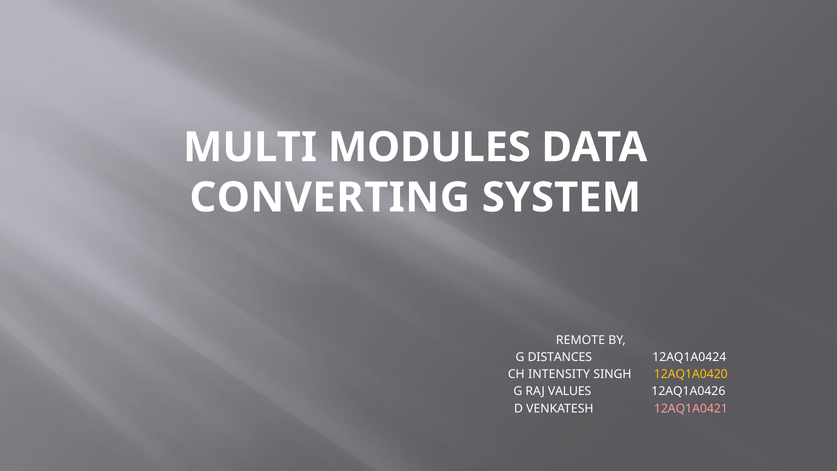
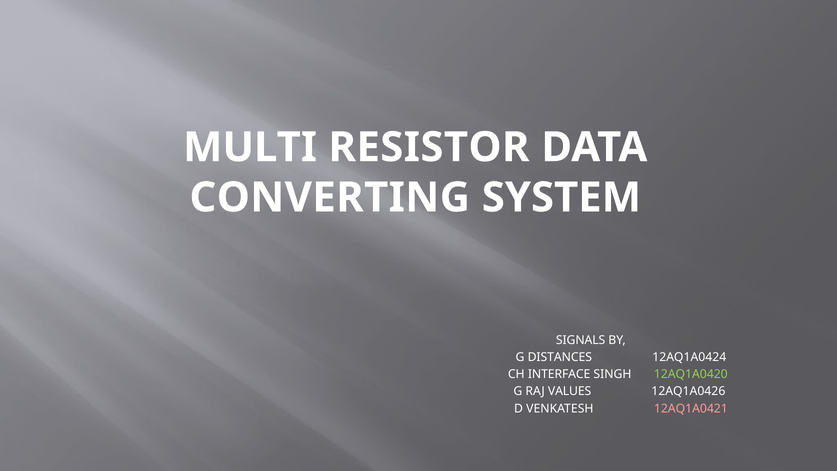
MODULES: MODULES -> RESISTOR
REMOTE: REMOTE -> SIGNALS
INTENSITY: INTENSITY -> INTERFACE
12AQ1A0420 colour: yellow -> light green
